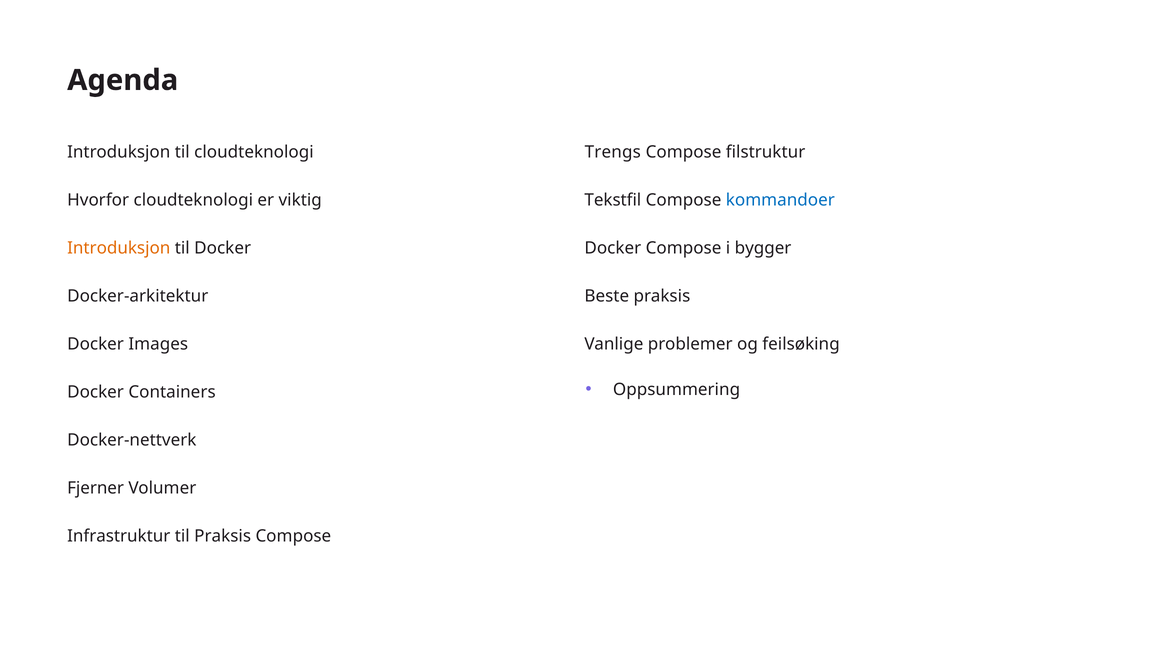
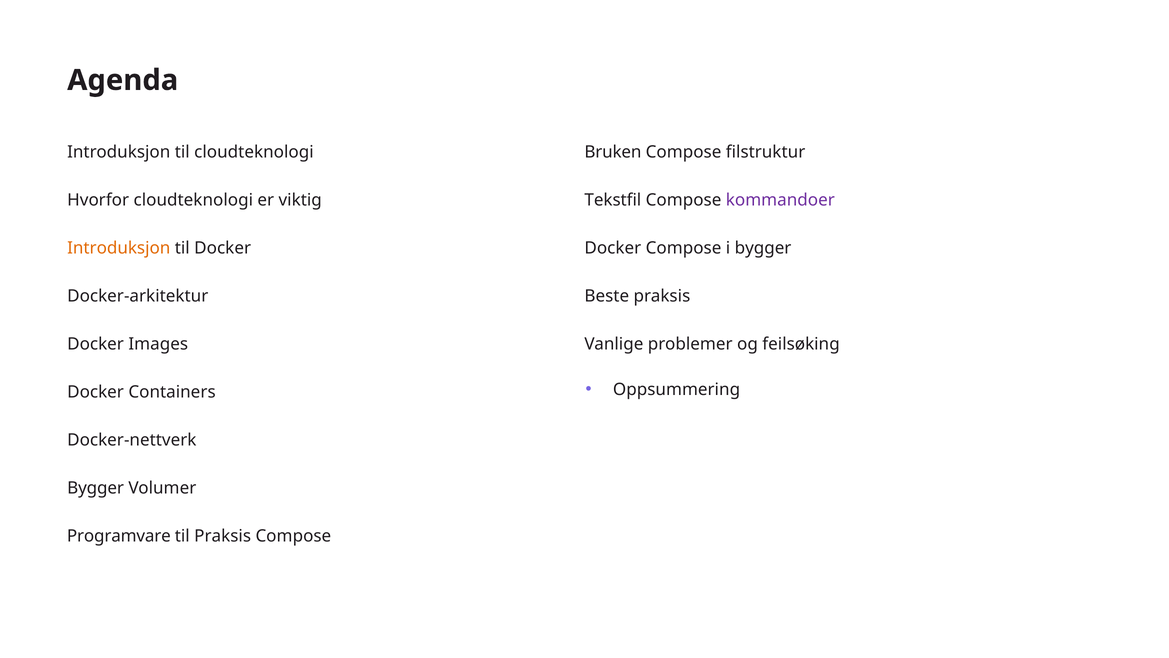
Trengs: Trengs -> Bruken
kommandoer colour: blue -> purple
Fjerner at (96, 488): Fjerner -> Bygger
Infrastruktur: Infrastruktur -> Programvare
